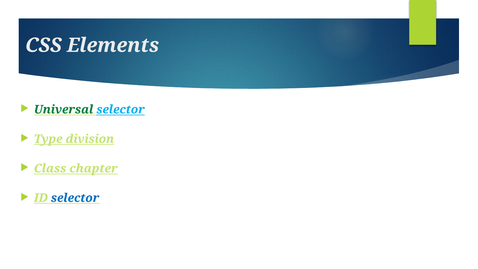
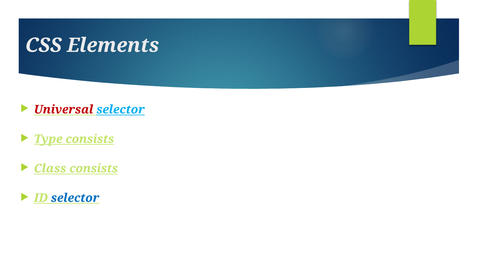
Universal colour: green -> red
Type division: division -> consists
Class chapter: chapter -> consists
